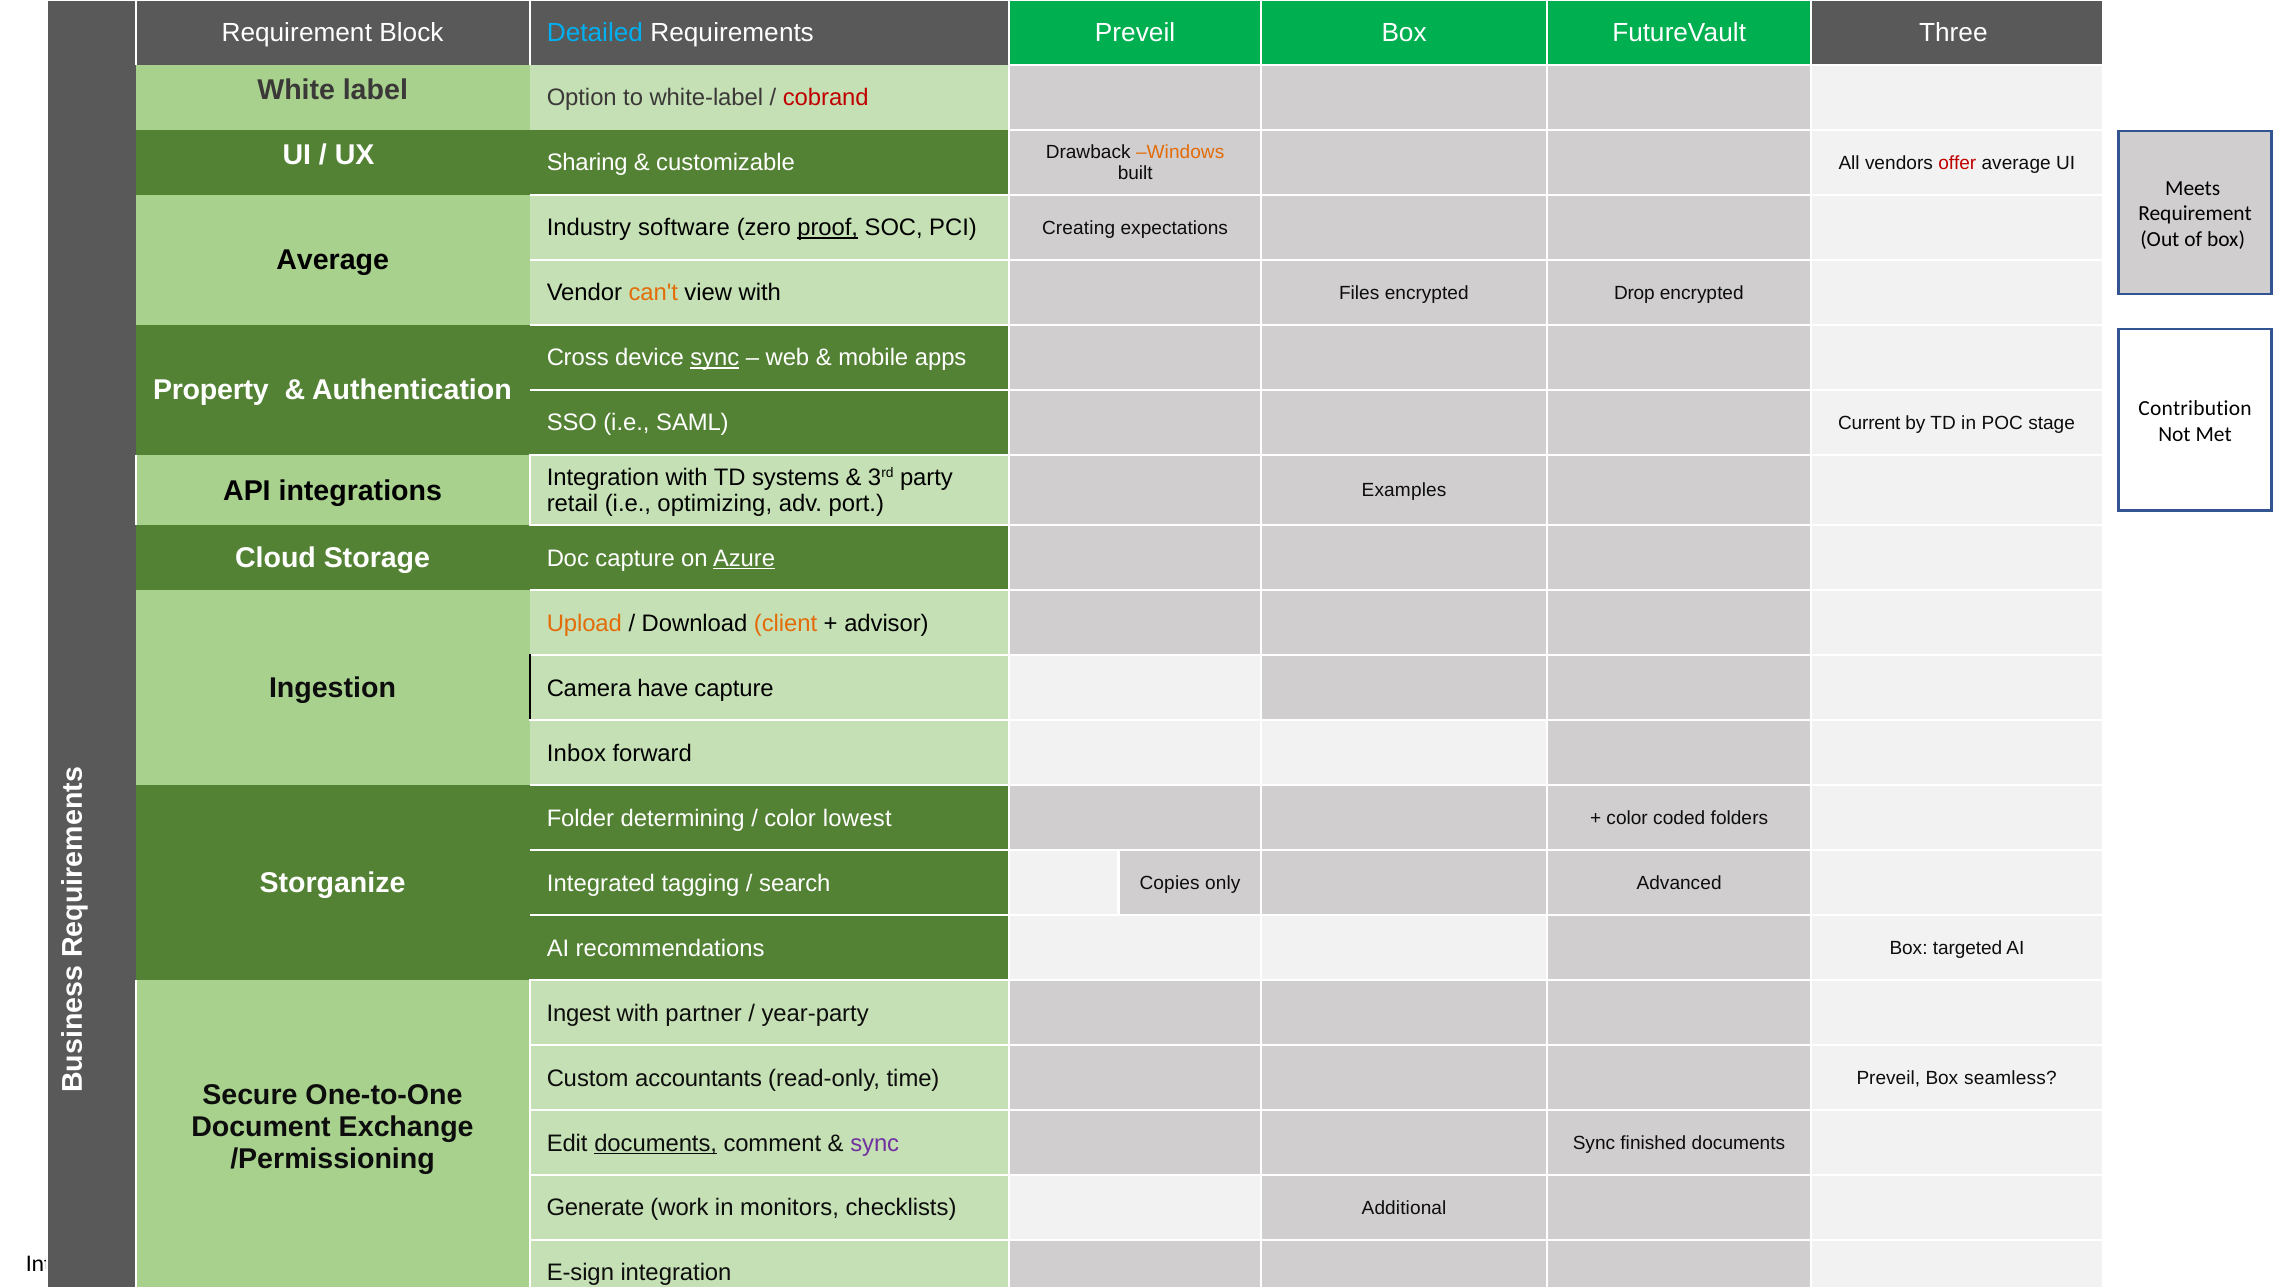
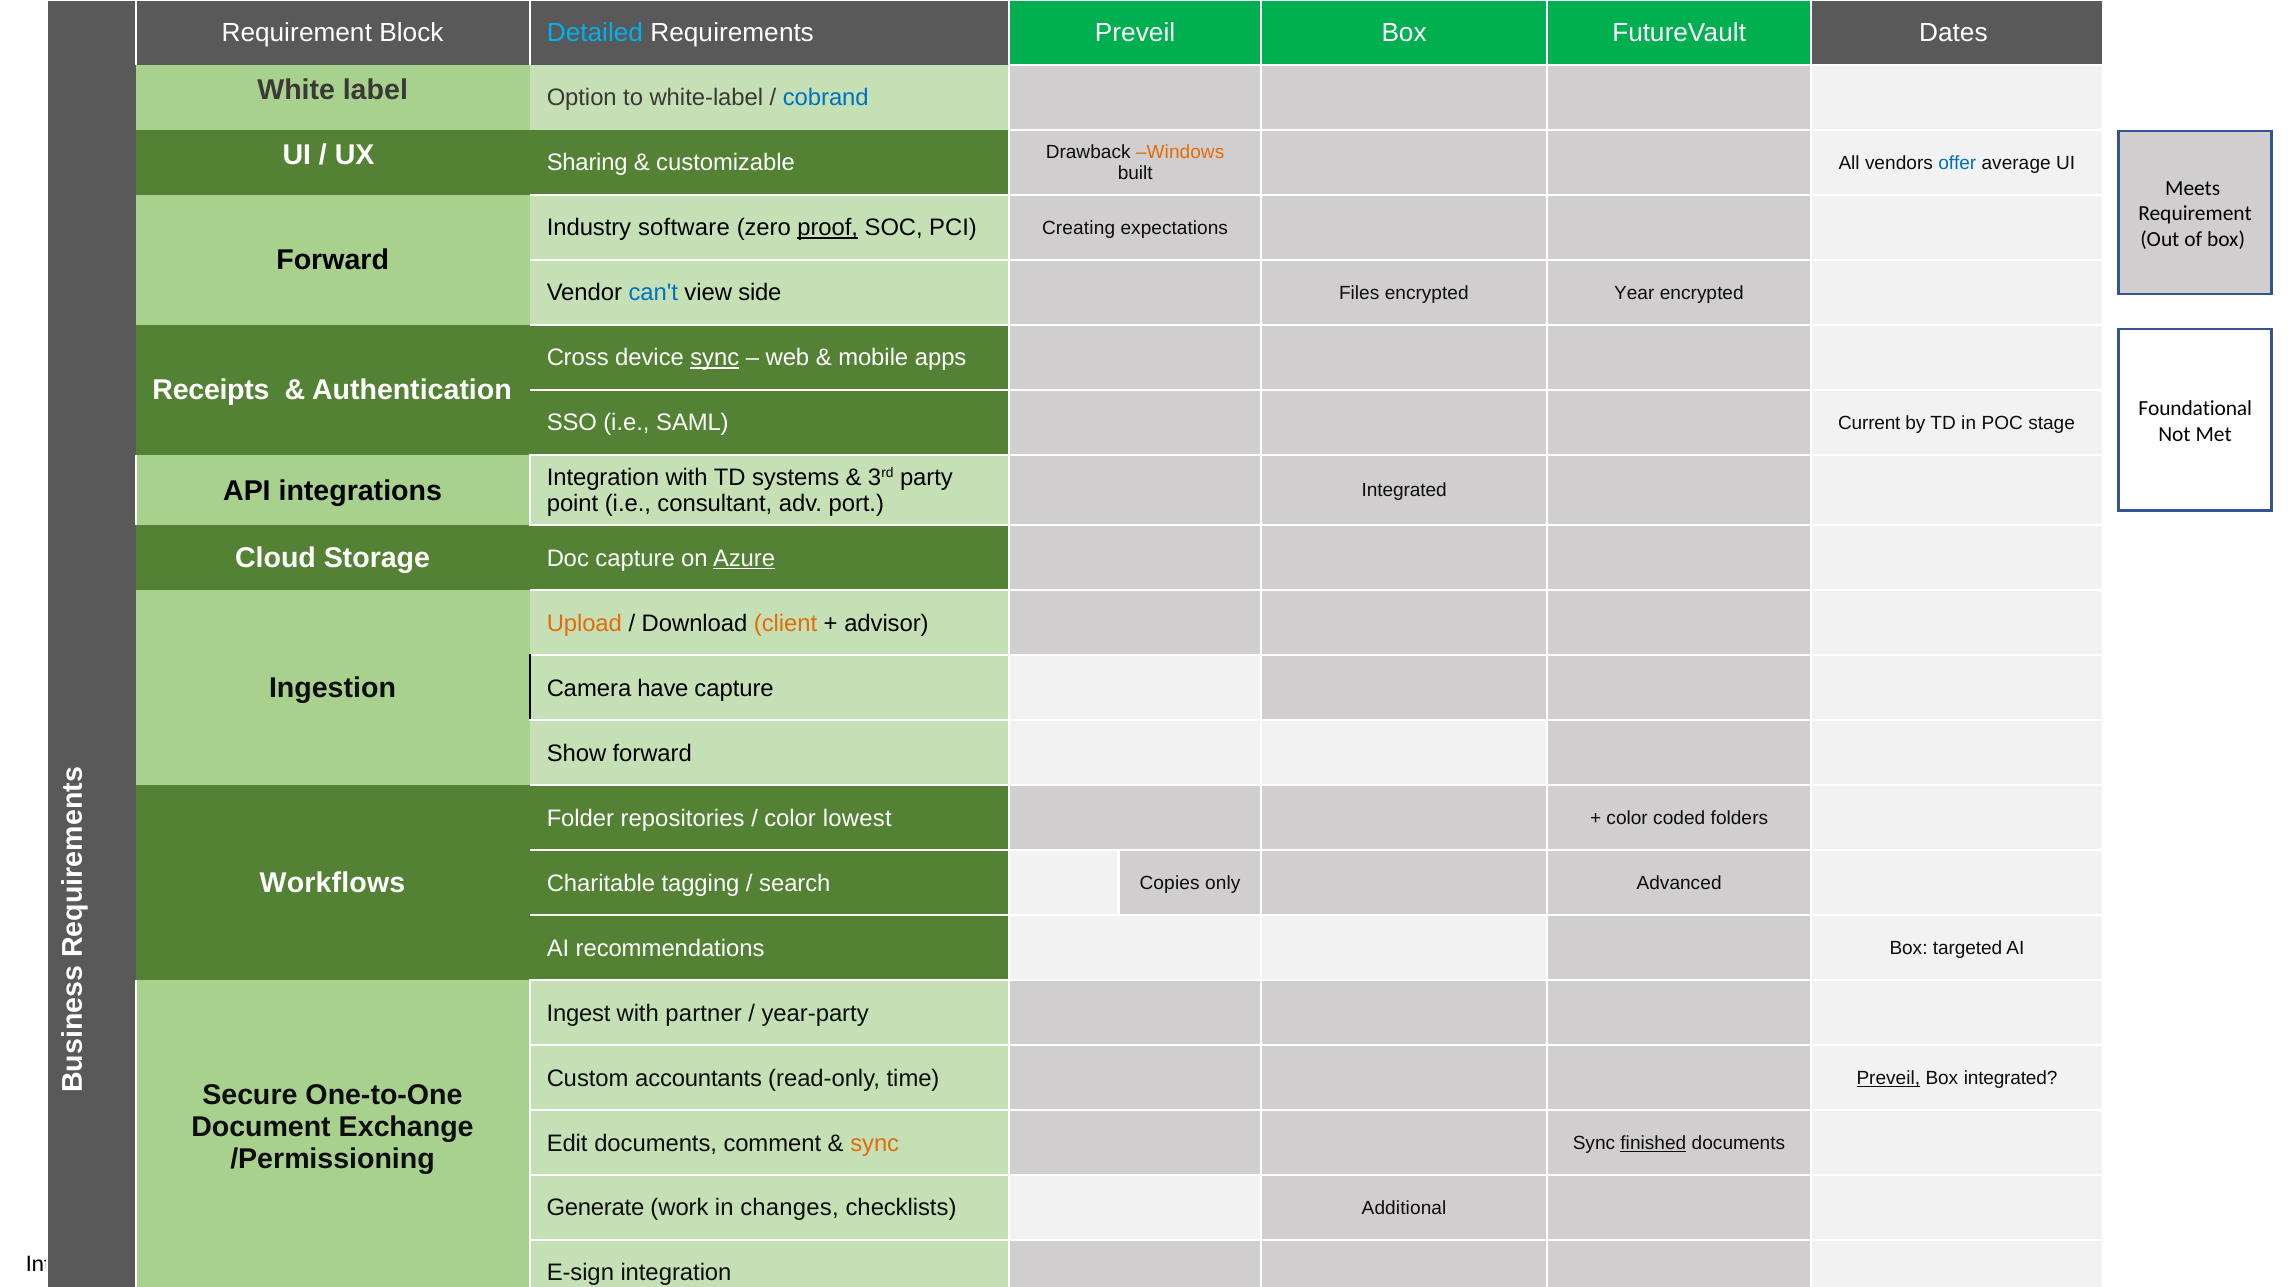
Three: Three -> Dates
cobrand colour: red -> blue
offer colour: red -> blue
Average at (333, 261): Average -> Forward
can't colour: orange -> blue
view with: with -> side
Drop: Drop -> Year
Property: Property -> Receipts
Contribution: Contribution -> Foundational
Examples at (1404, 491): Examples -> Integrated
retail: retail -> point
optimizing: optimizing -> consultant
Inbox: Inbox -> Show
determining: determining -> repositories
Storganize: Storganize -> Workflows
Integrated: Integrated -> Charitable
Preveil at (1888, 1078) underline: none -> present
Box seamless: seamless -> integrated
documents at (656, 1143) underline: present -> none
sync at (875, 1143) colour: purple -> orange
finished underline: none -> present
monitors: monitors -> changes
